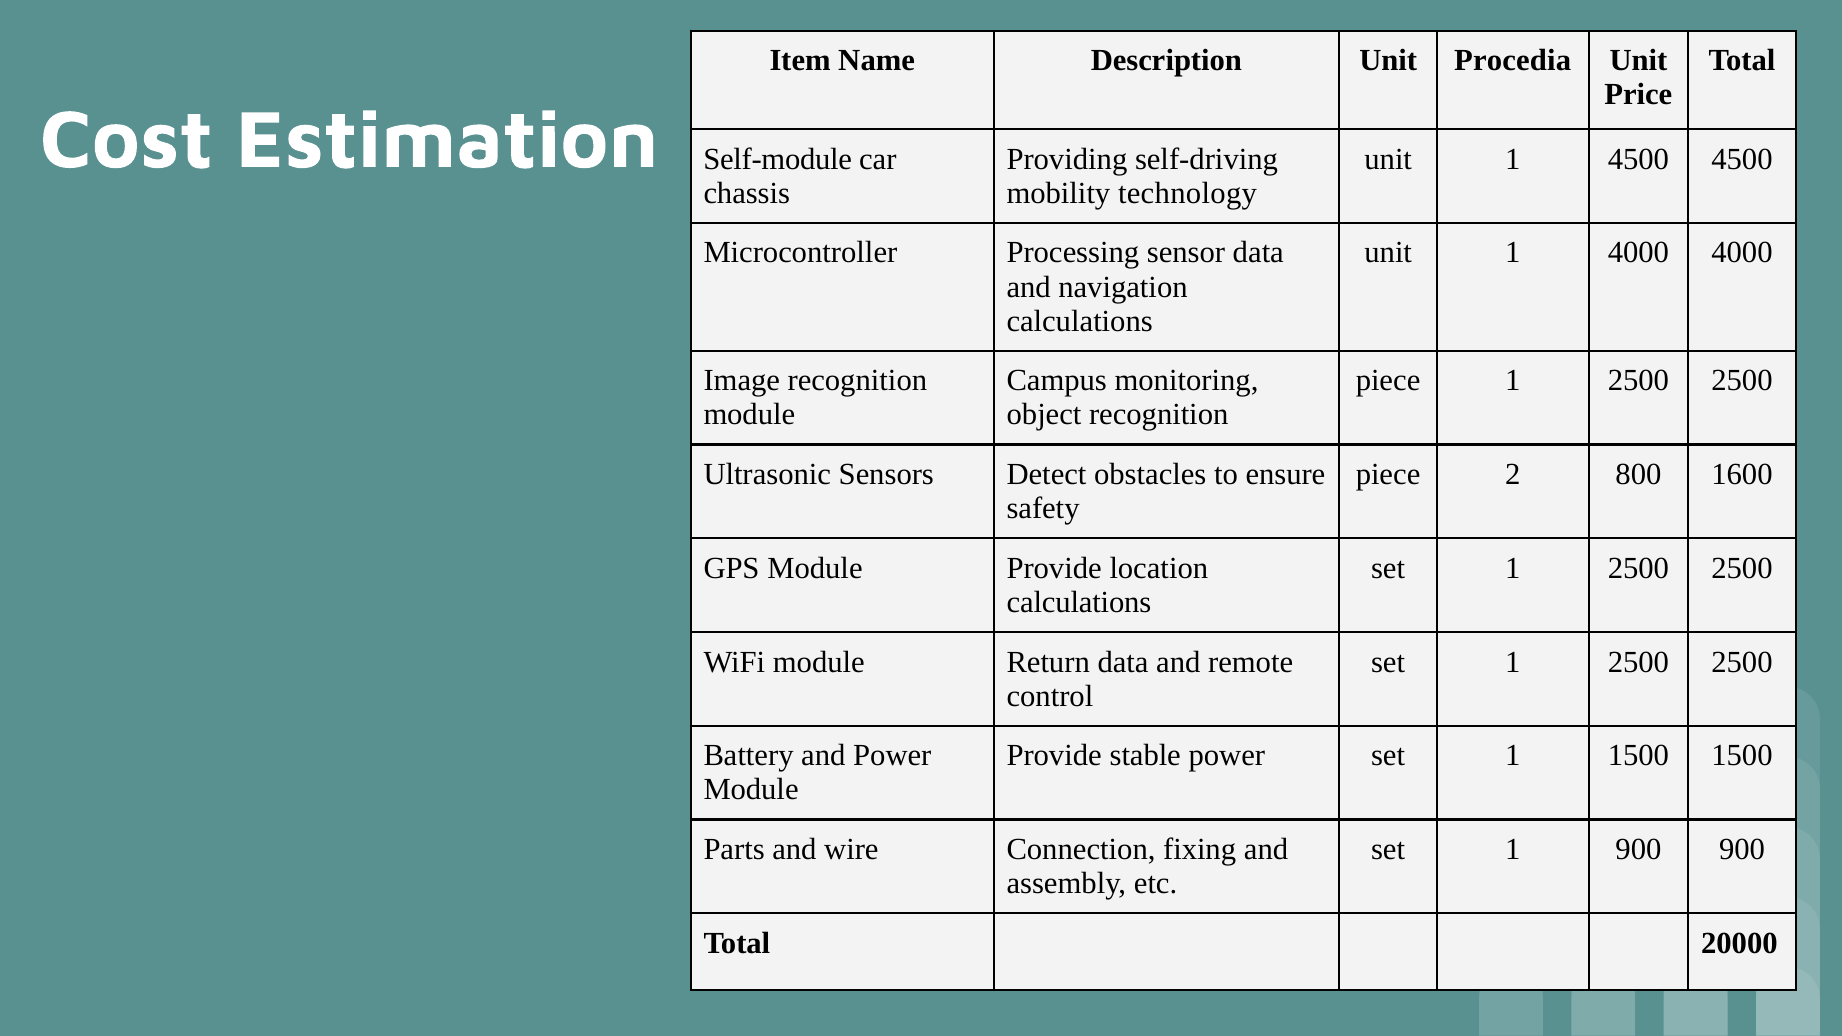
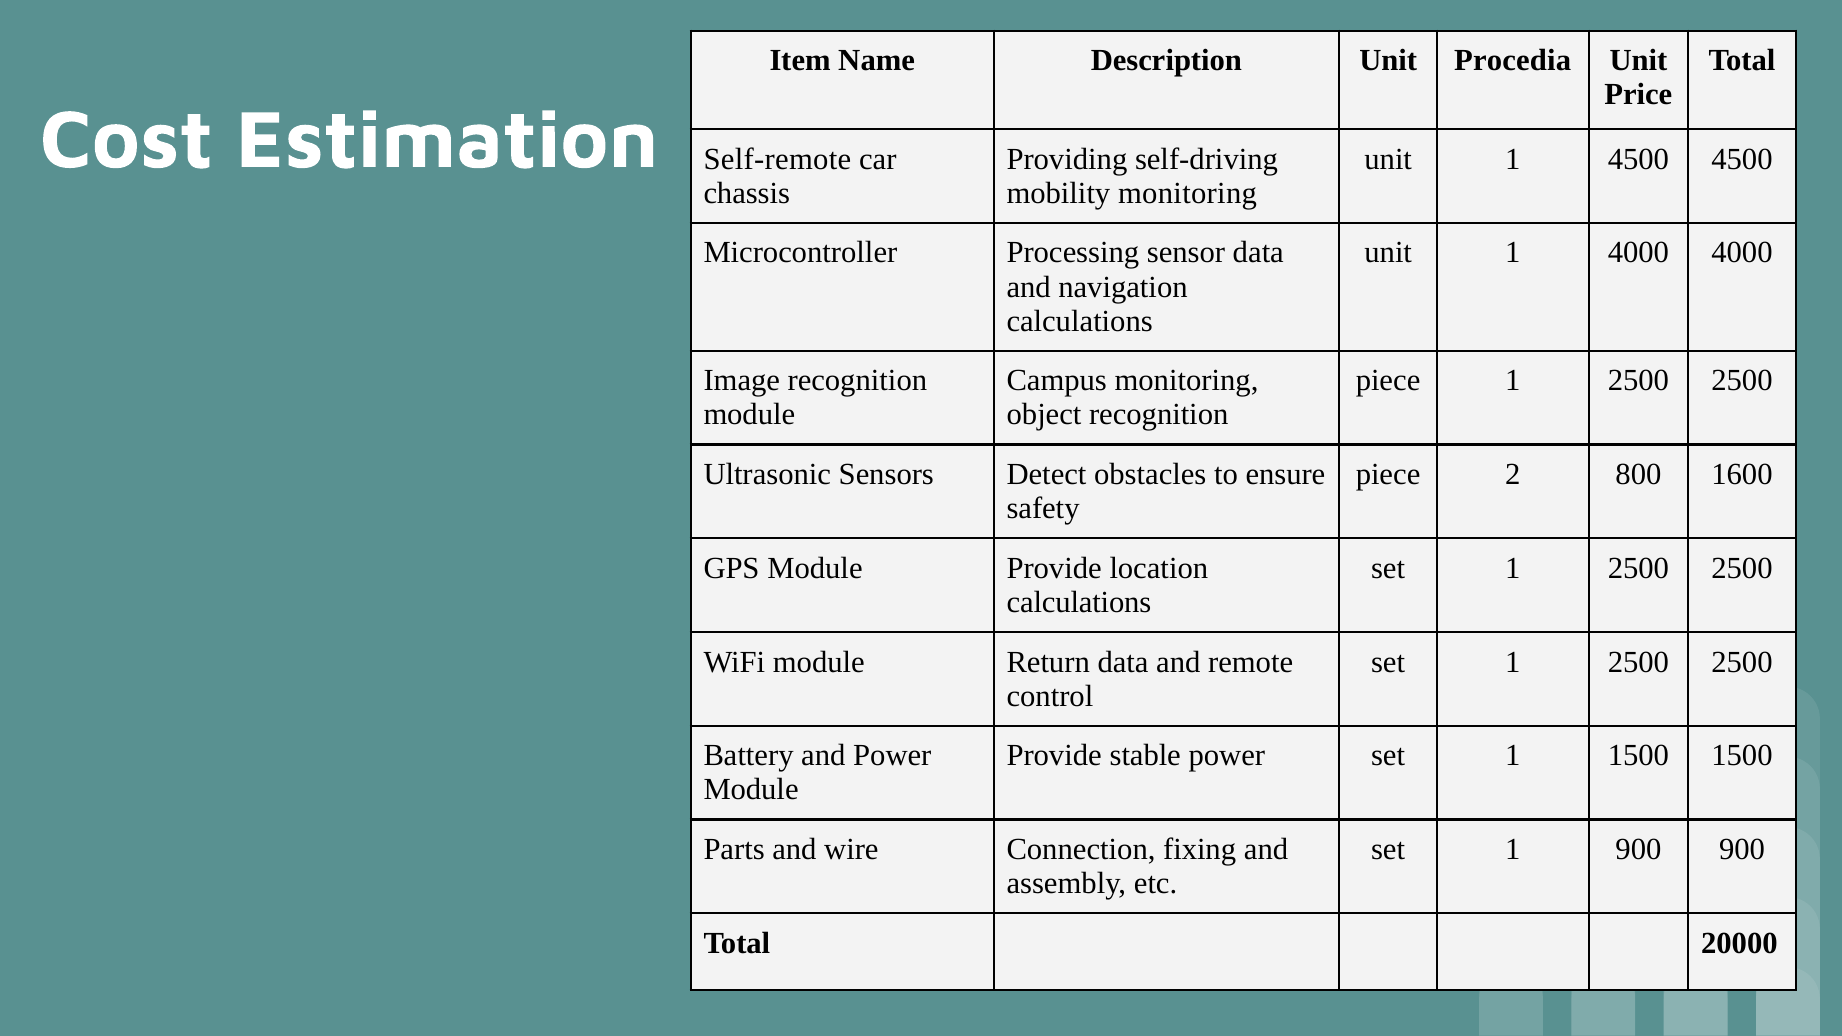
Self-module: Self-module -> Self-remote
mobility technology: technology -> monitoring
